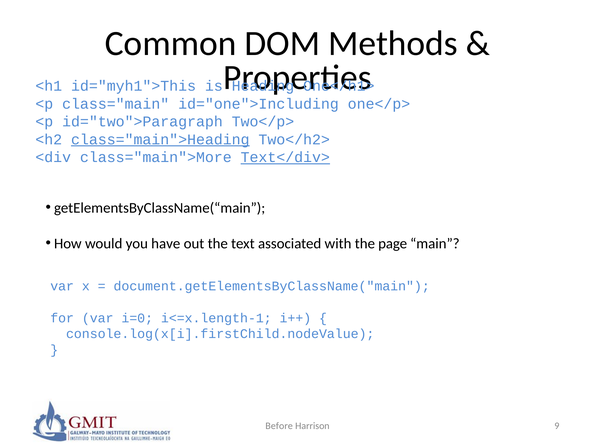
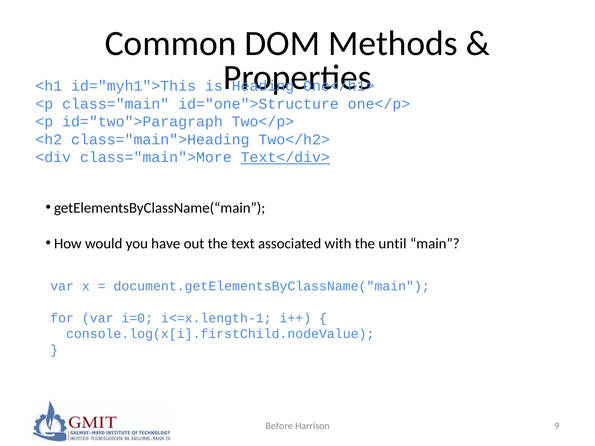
id="one">Including: id="one">Including -> id="one">Structure
class="main">Heading underline: present -> none
page: page -> until
